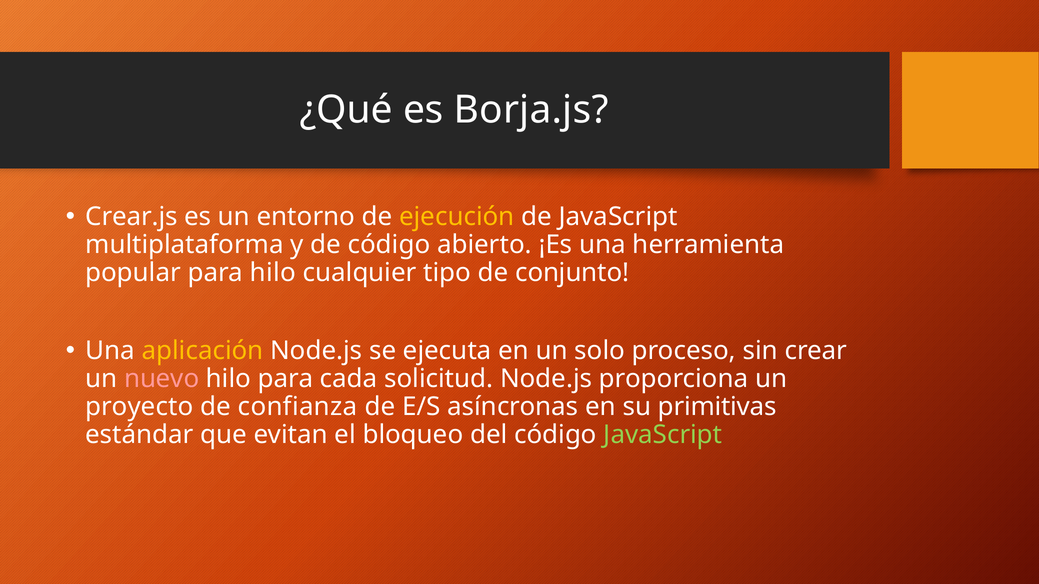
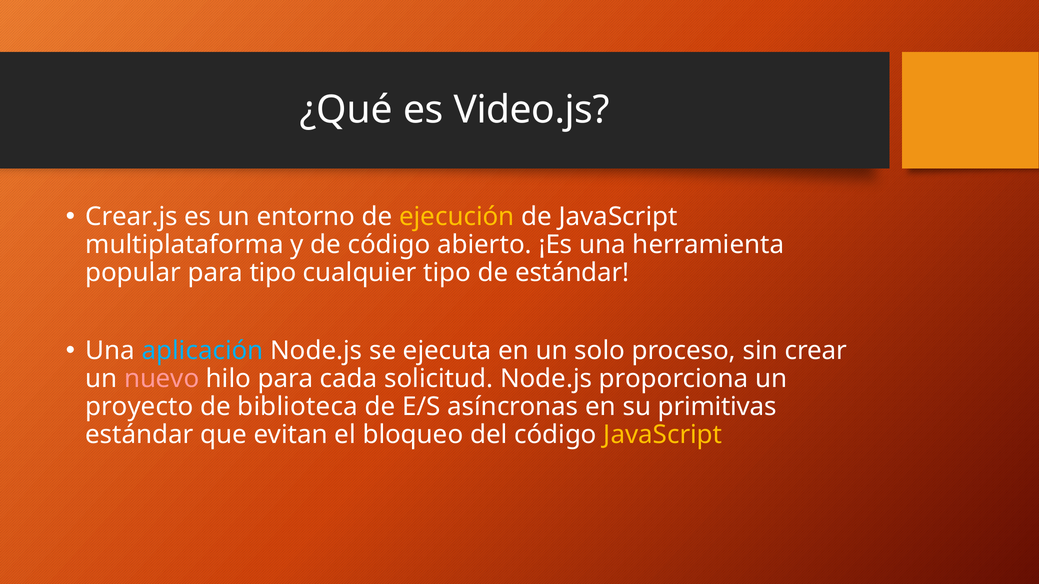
Borja.js: Borja.js -> Video.js
para hilo: hilo -> tipo
de conjunto: conjunto -> estándar
aplicación colour: yellow -> light blue
confianza: confianza -> biblioteca
JavaScript at (663, 435) colour: light green -> yellow
